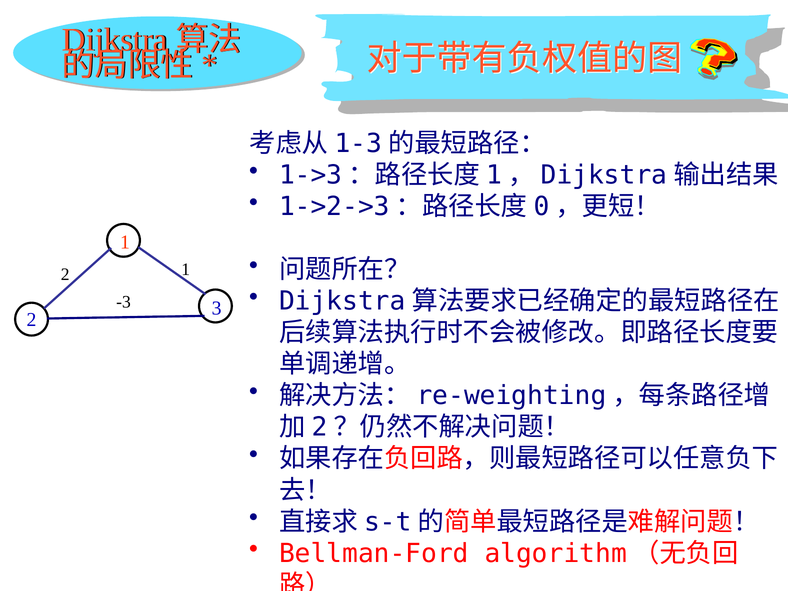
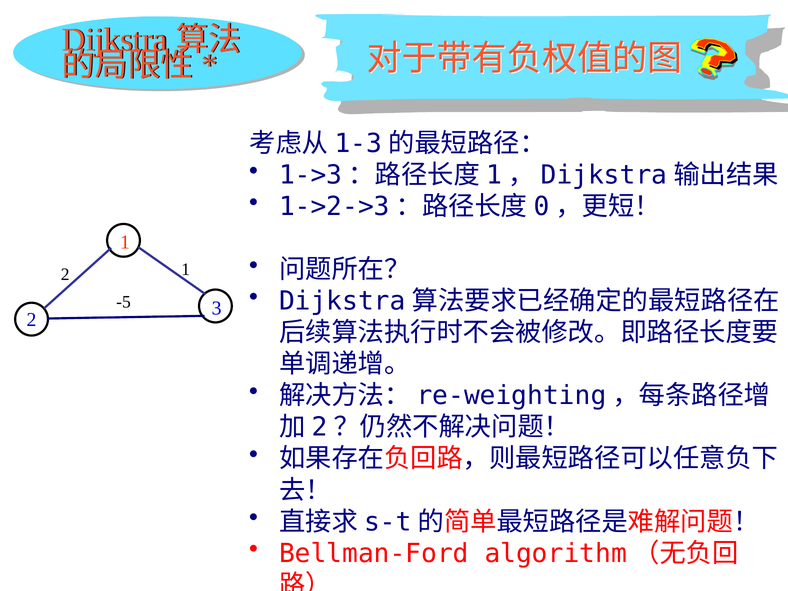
-3: -3 -> -5
